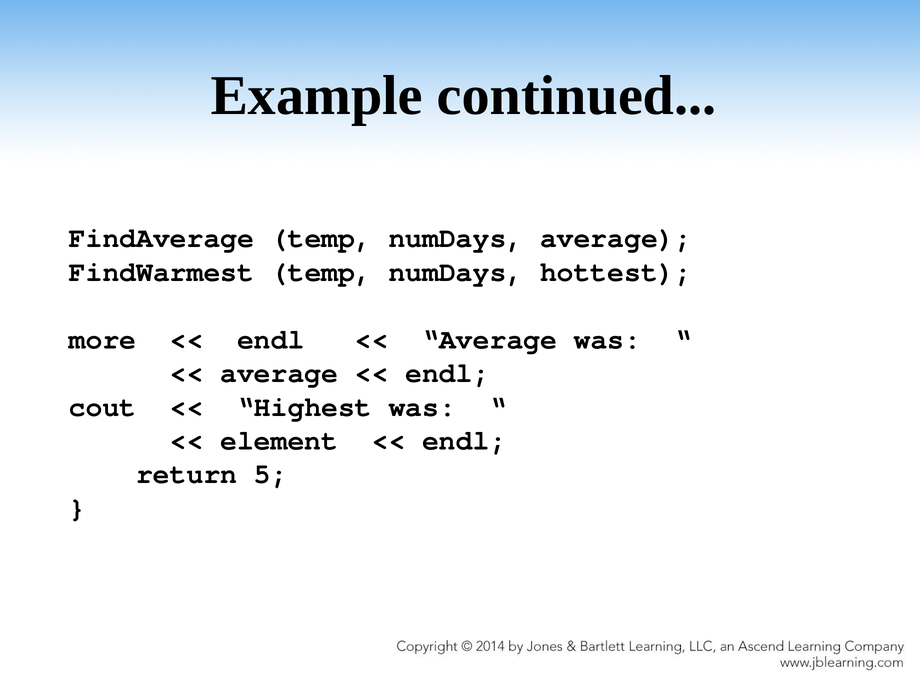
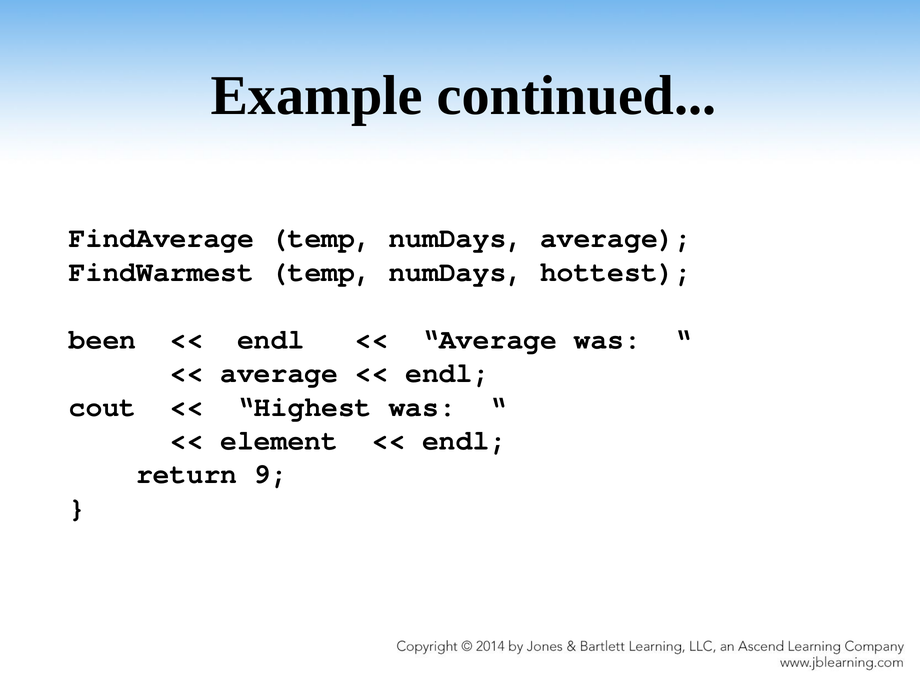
more: more -> been
5: 5 -> 9
